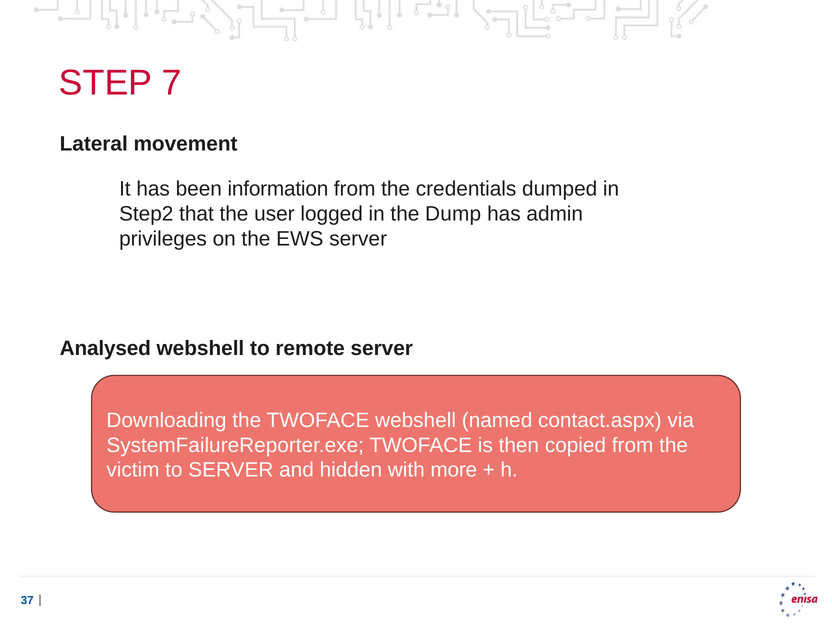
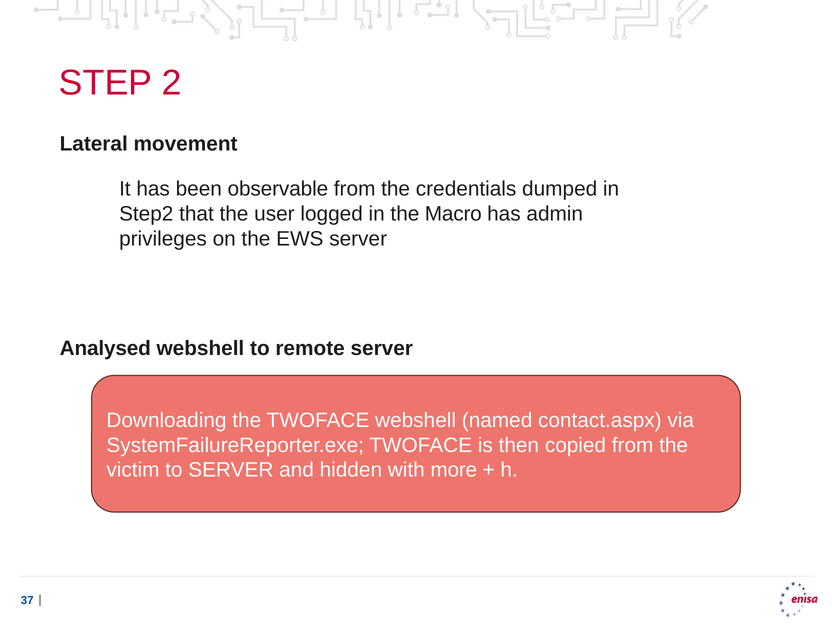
7: 7 -> 2
information: information -> observable
Dump: Dump -> Macro
